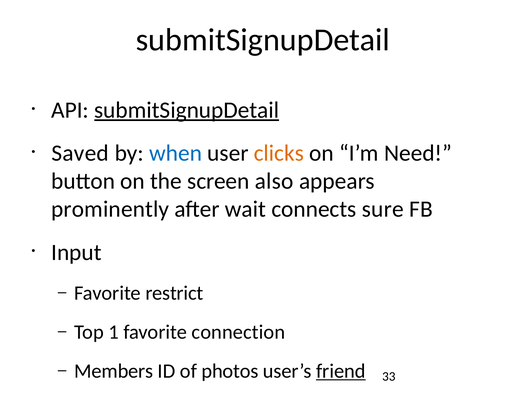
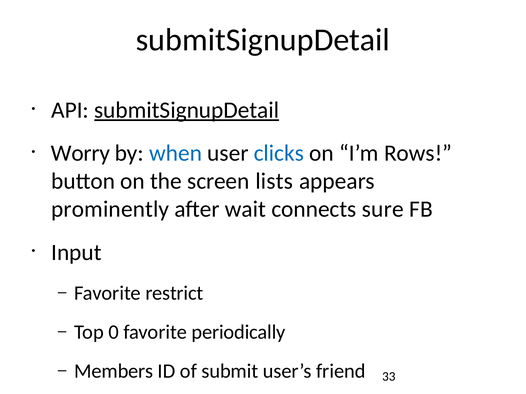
Saved: Saved -> Worry
clicks colour: orange -> blue
Need: Need -> Rows
also: also -> lists
1: 1 -> 0
connection: connection -> periodically
photos: photos -> submit
friend underline: present -> none
